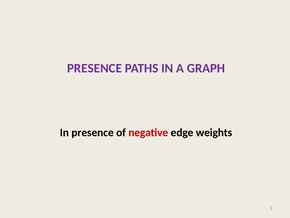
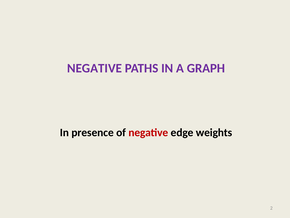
PRESENCE at (95, 68): PRESENCE -> NEGATIVE
